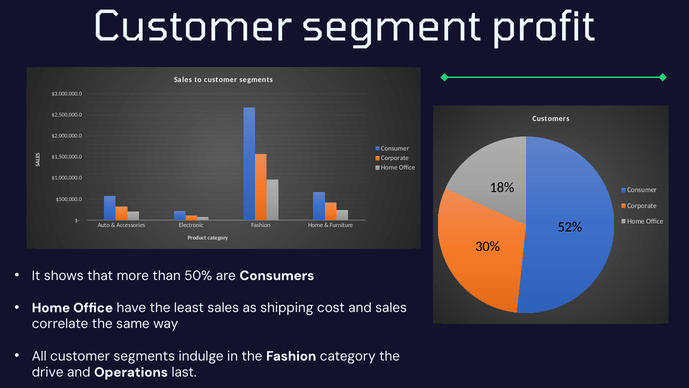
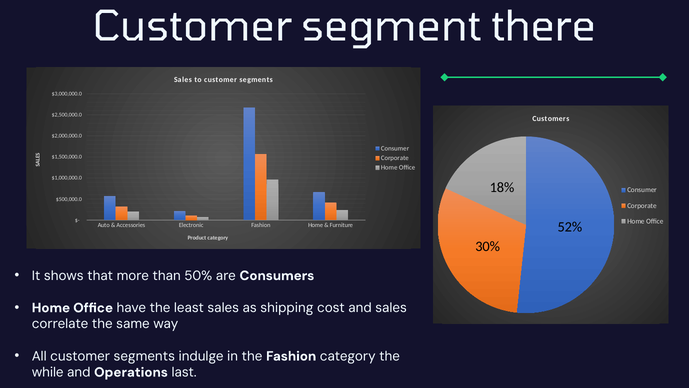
profit: profit -> there
drive: drive -> while
